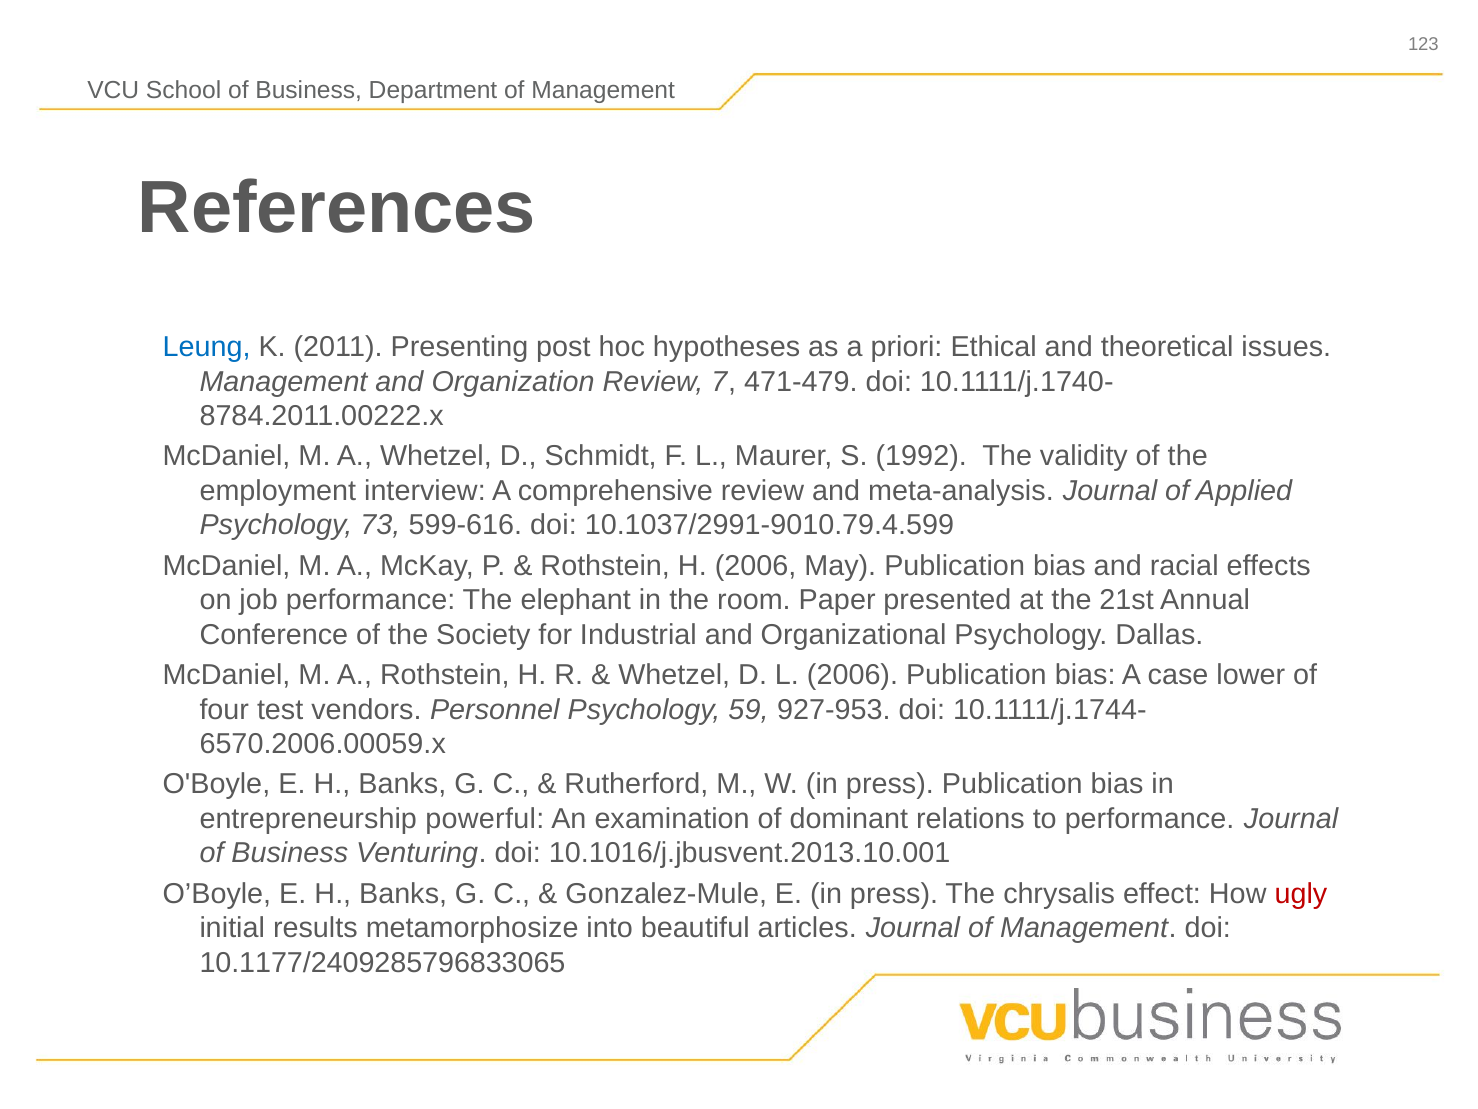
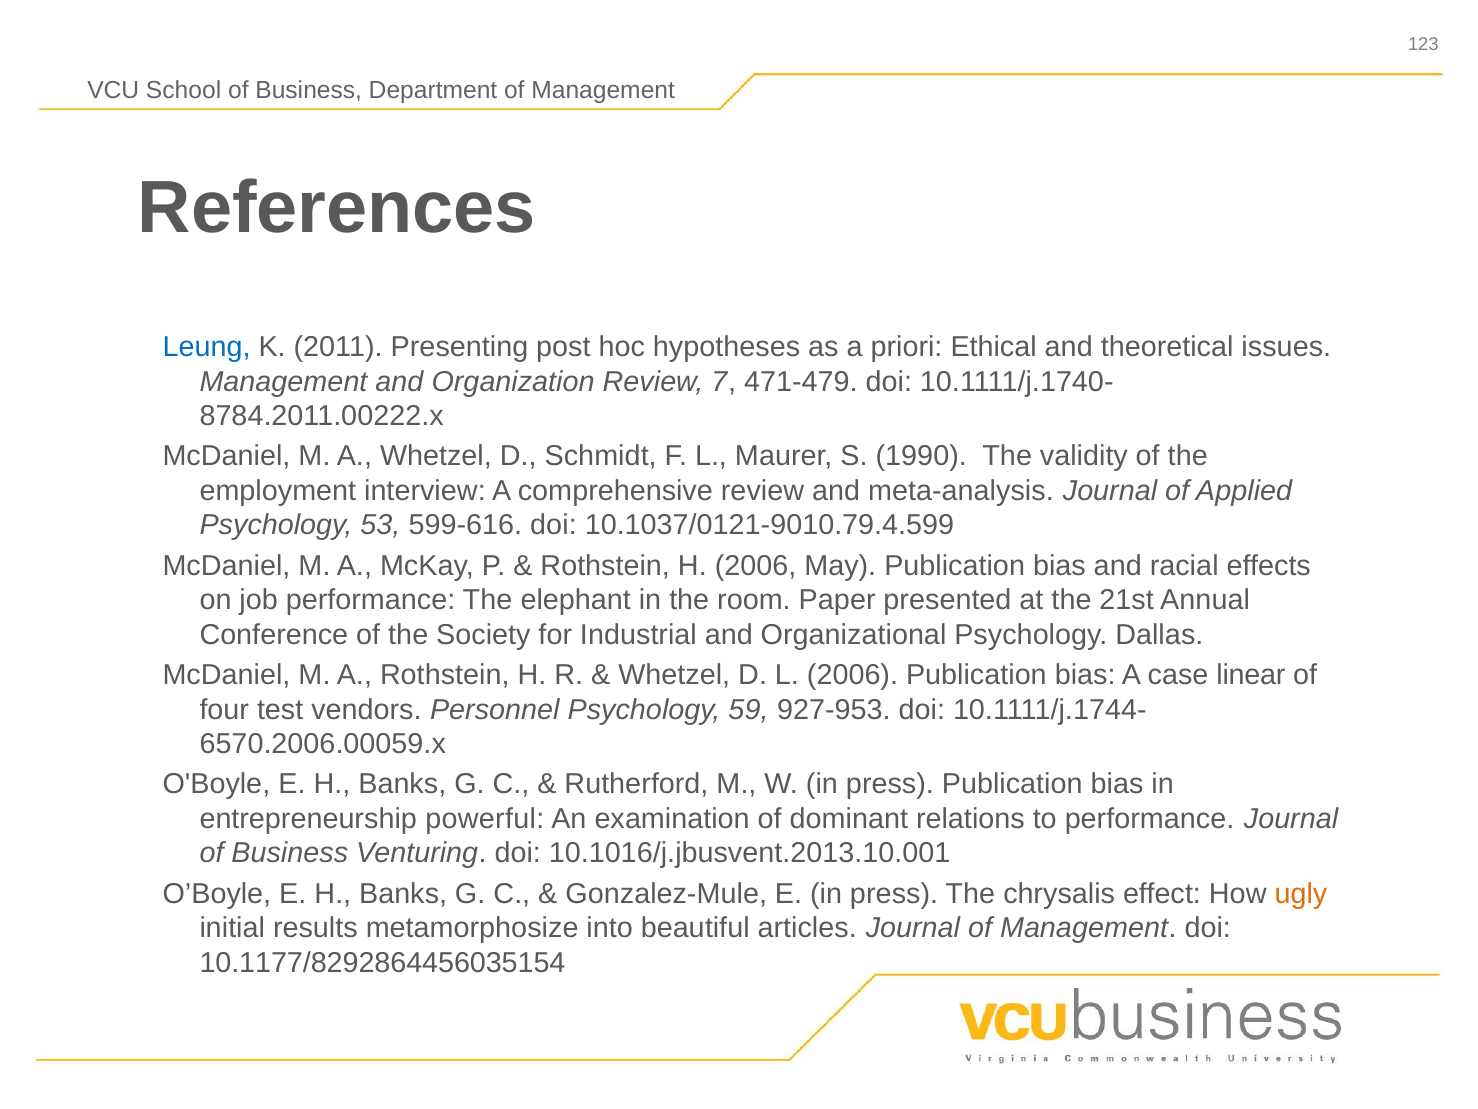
1992: 1992 -> 1990
73: 73 -> 53
10.1037/2991-9010.79.4.599: 10.1037/2991-9010.79.4.599 -> 10.1037/0121-9010.79.4.599
lower: lower -> linear
ugly colour: red -> orange
10.1177/2409285796833065: 10.1177/2409285796833065 -> 10.1177/8292864456035154
